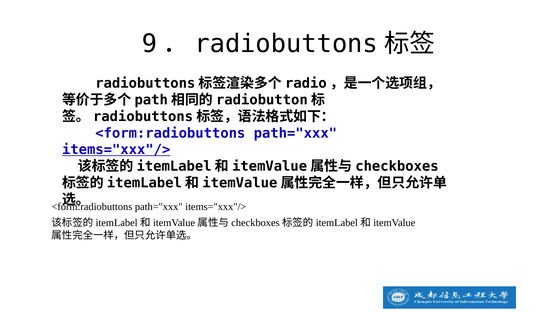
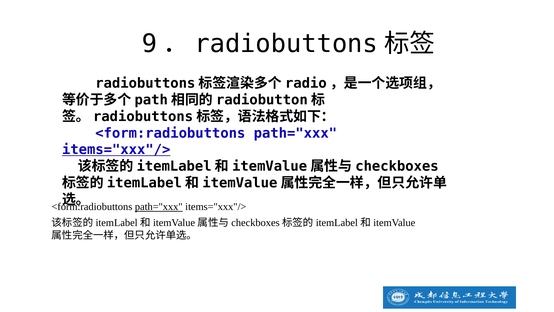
path="xxx at (159, 207) underline: none -> present
